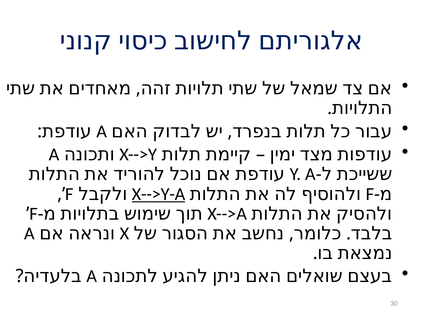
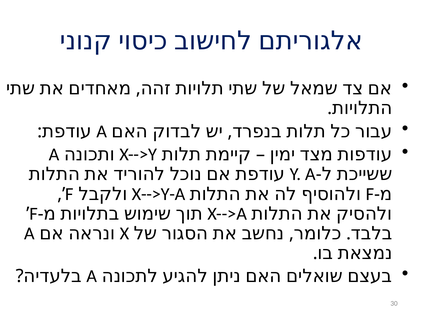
X-->Y-A underline: present -> none
